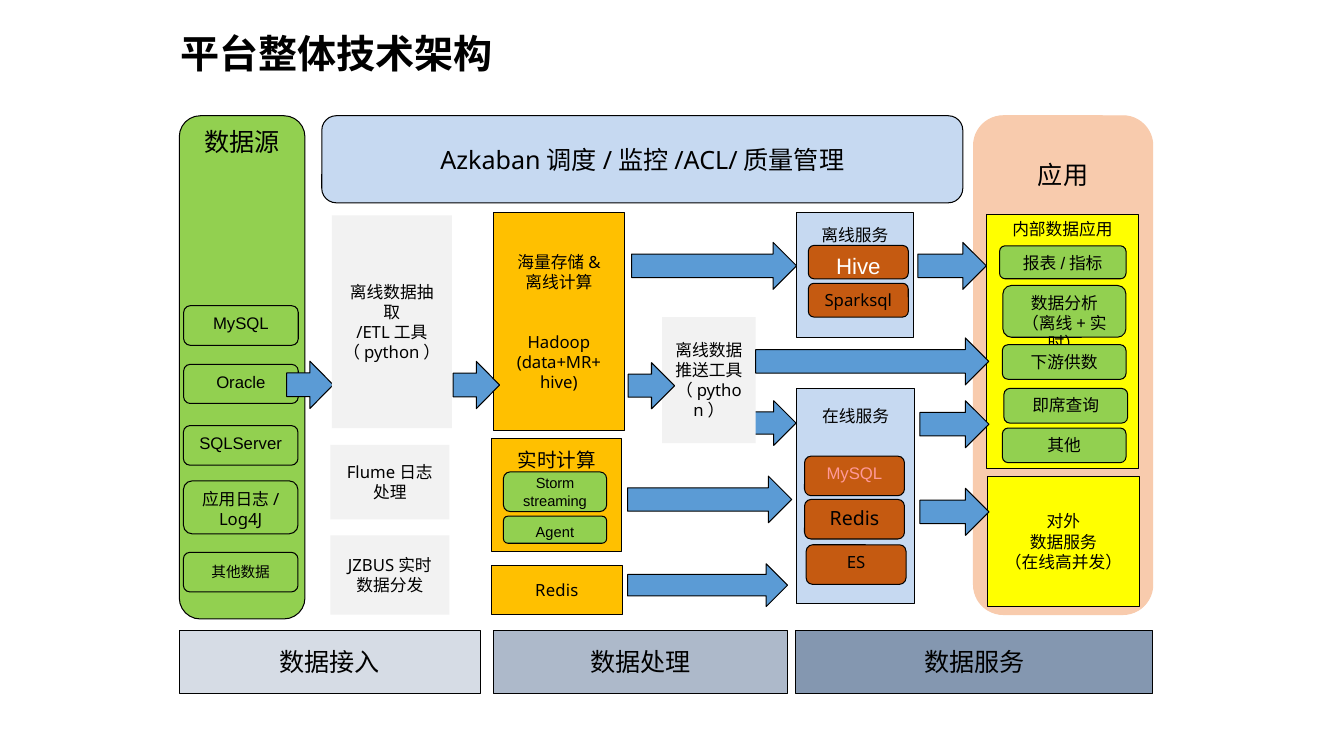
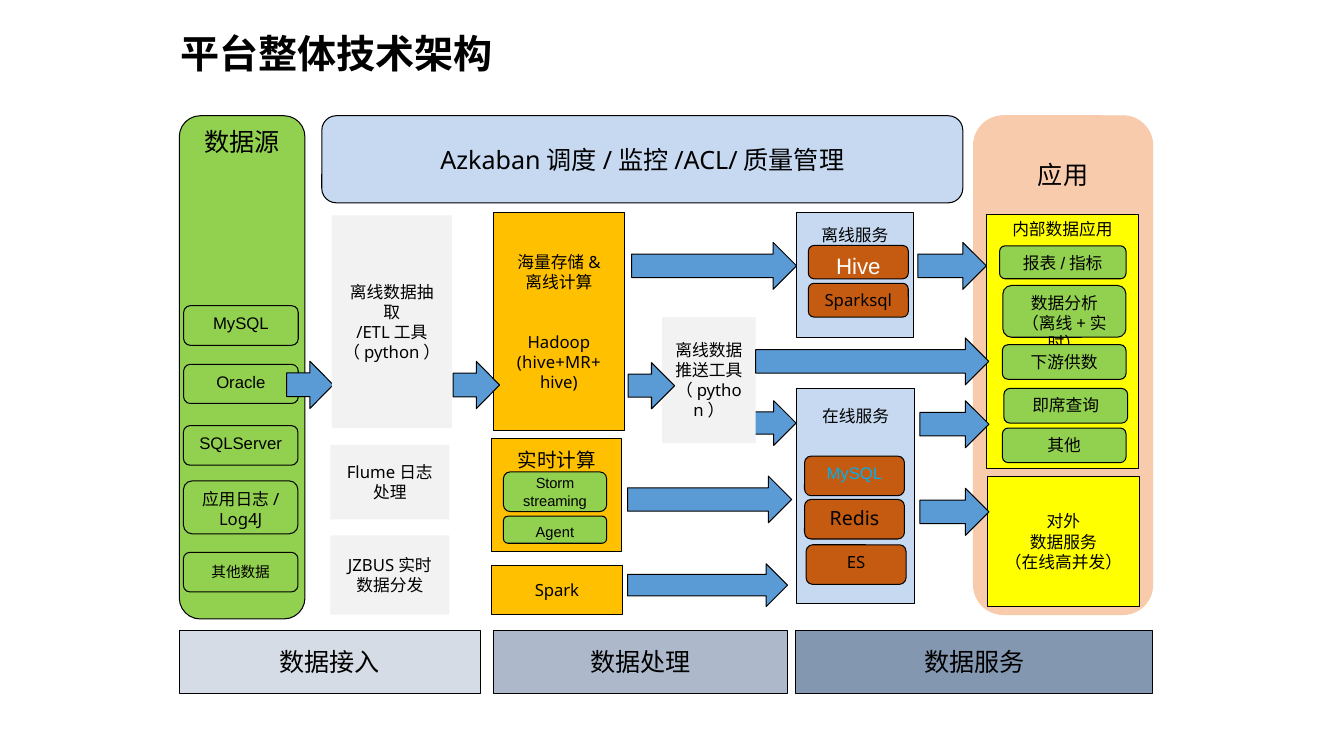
data+MR+: data+MR+ -> hive+MR+
MySQL at (854, 474) colour: pink -> light blue
Redis at (557, 591): Redis -> Spark
